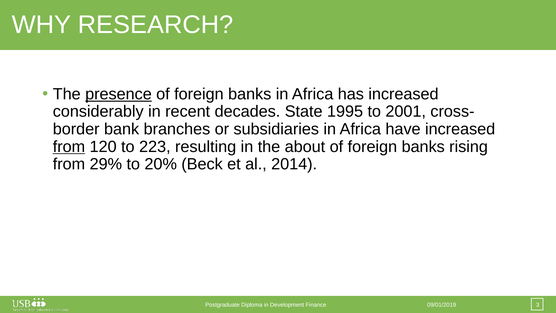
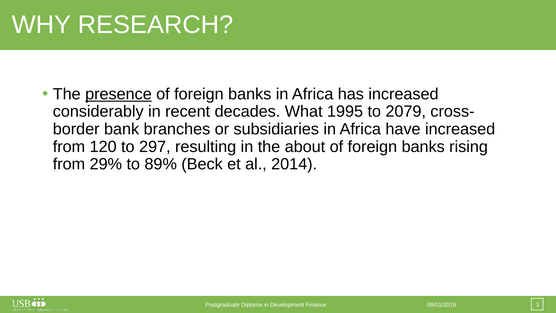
State: State -> What
2001: 2001 -> 2079
from at (69, 147) underline: present -> none
223: 223 -> 297
20%: 20% -> 89%
